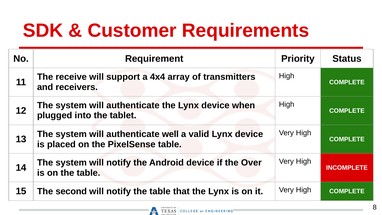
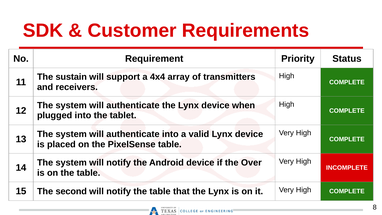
receive: receive -> sustain
authenticate well: well -> into
